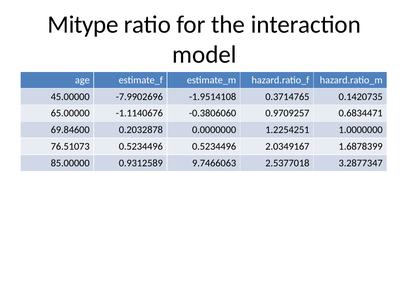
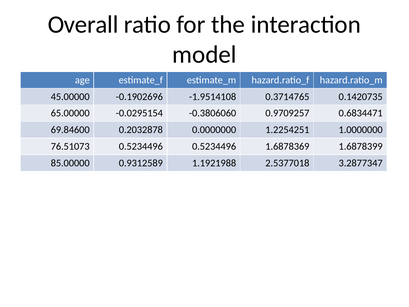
Mitype: Mitype -> Overall
-7.9902696: -7.9902696 -> -0.1902696
-1.1140676: -1.1140676 -> -0.0295154
2.0349167: 2.0349167 -> 1.6878369
9.7466063: 9.7466063 -> 1.1921988
